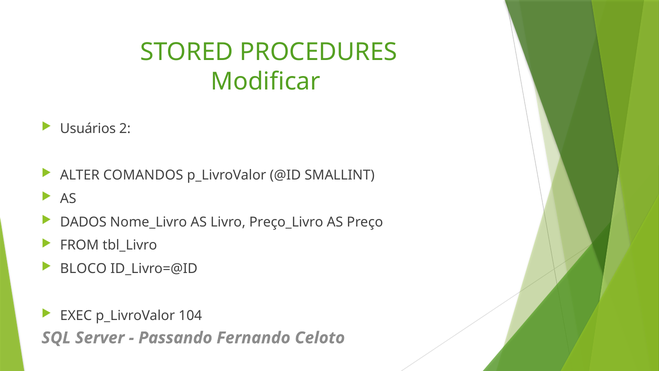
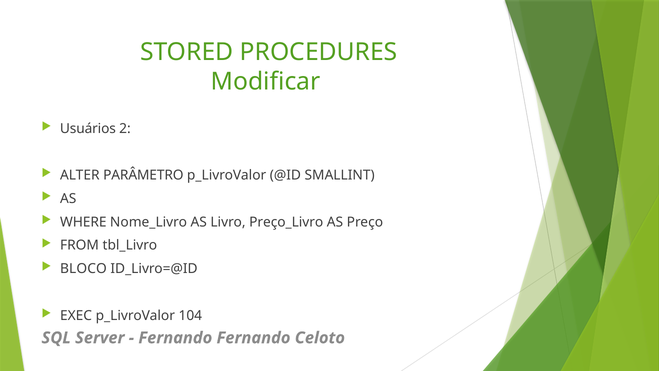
COMANDOS: COMANDOS -> PARÂMETRO
DADOS: DADOS -> WHERE
Passando at (175, 338): Passando -> Fernando
